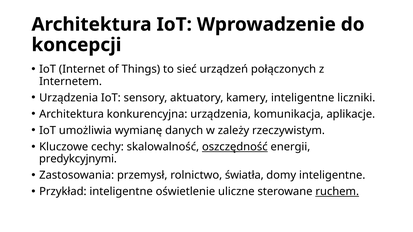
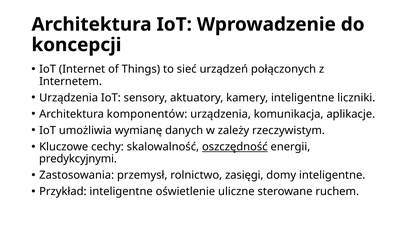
konkurencyjna: konkurencyjna -> komponentów
światła: światła -> zasięgi
ruchem underline: present -> none
